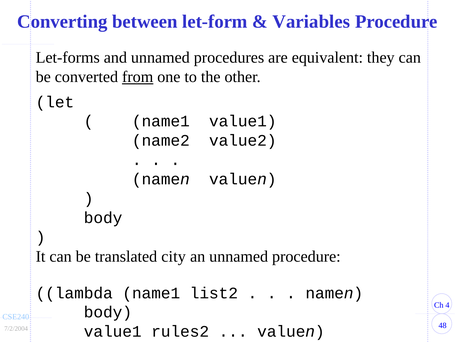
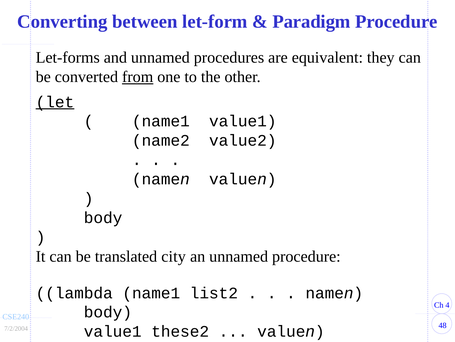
Variables: Variables -> Paradigm
let underline: none -> present
rules2: rules2 -> these2
